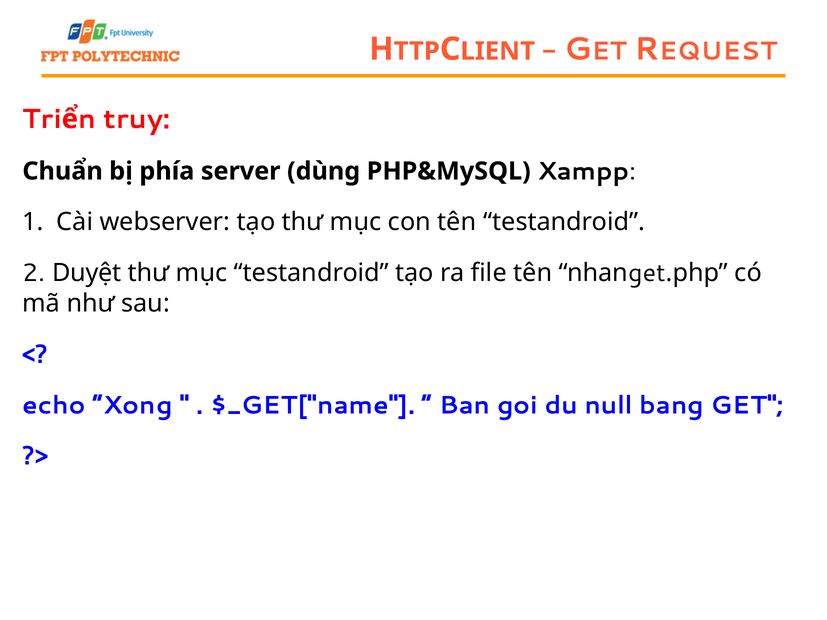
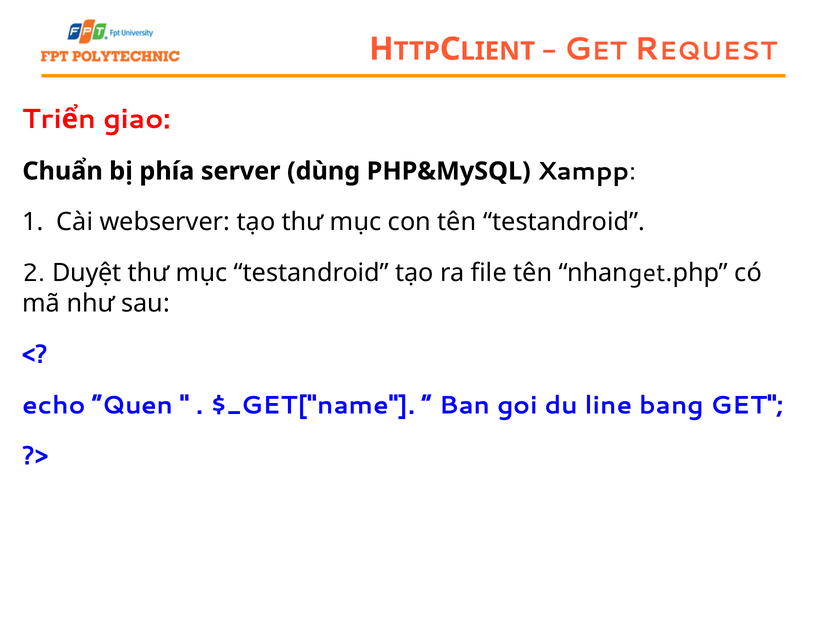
truy: truy -> giao
Xong: Xong -> Quen
null: null -> line
